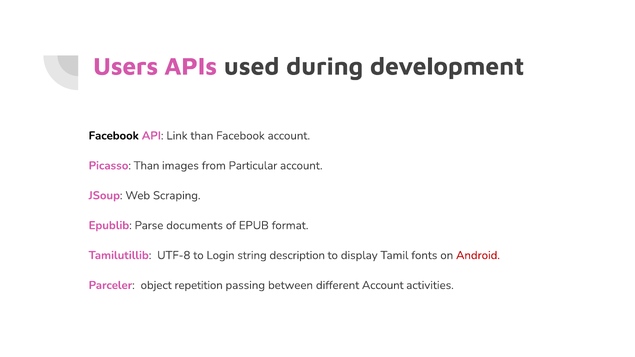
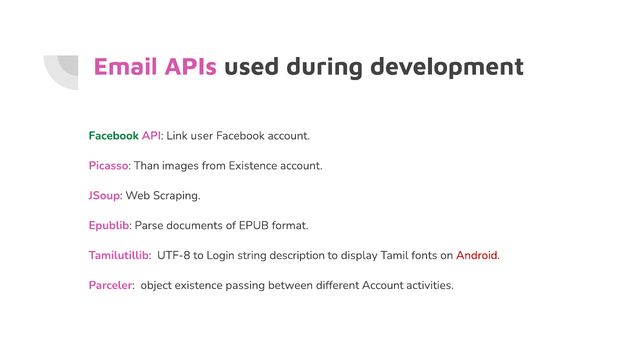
Users: Users -> Email
Facebook at (114, 136) colour: black -> green
Link than: than -> user
from Particular: Particular -> Existence
object repetition: repetition -> existence
